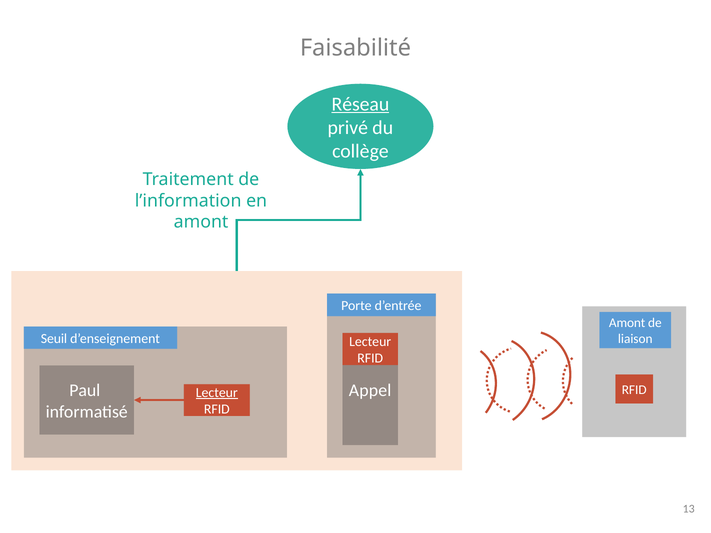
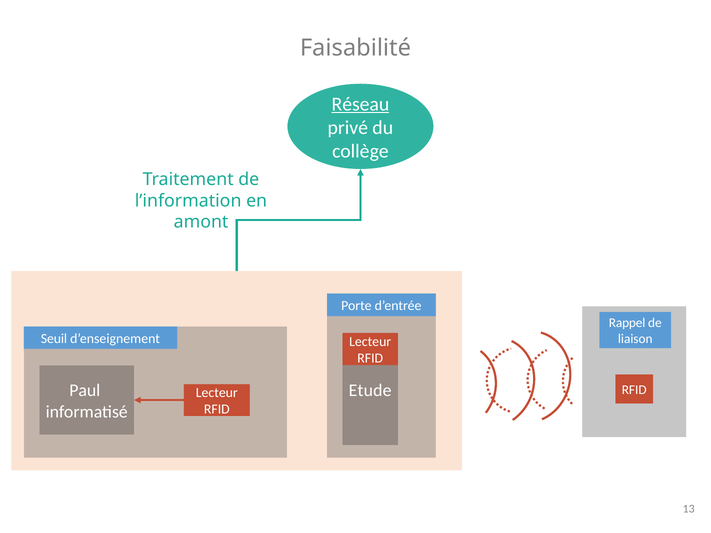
Amont at (627, 323): Amont -> Rappel
Appel: Appel -> Etude
Lecteur at (217, 393) underline: present -> none
